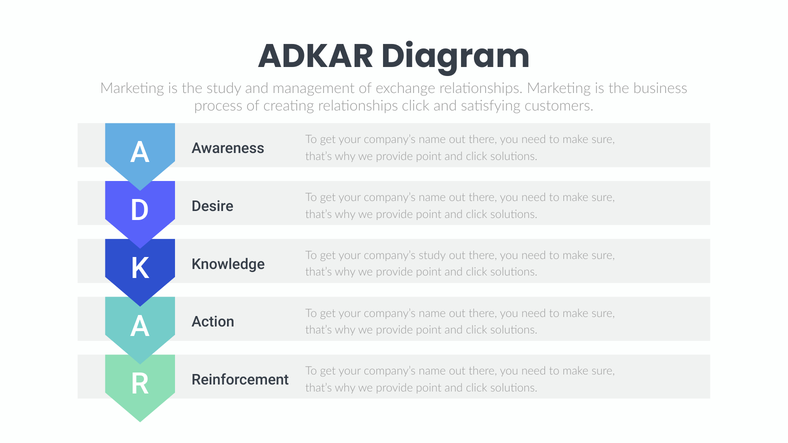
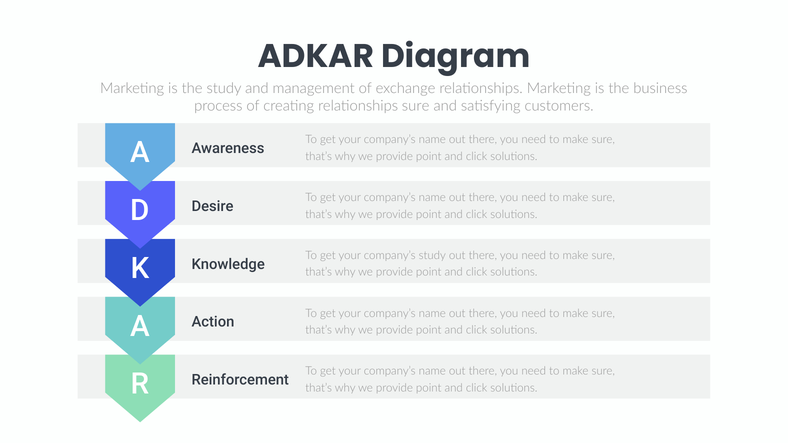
relationships click: click -> sure
